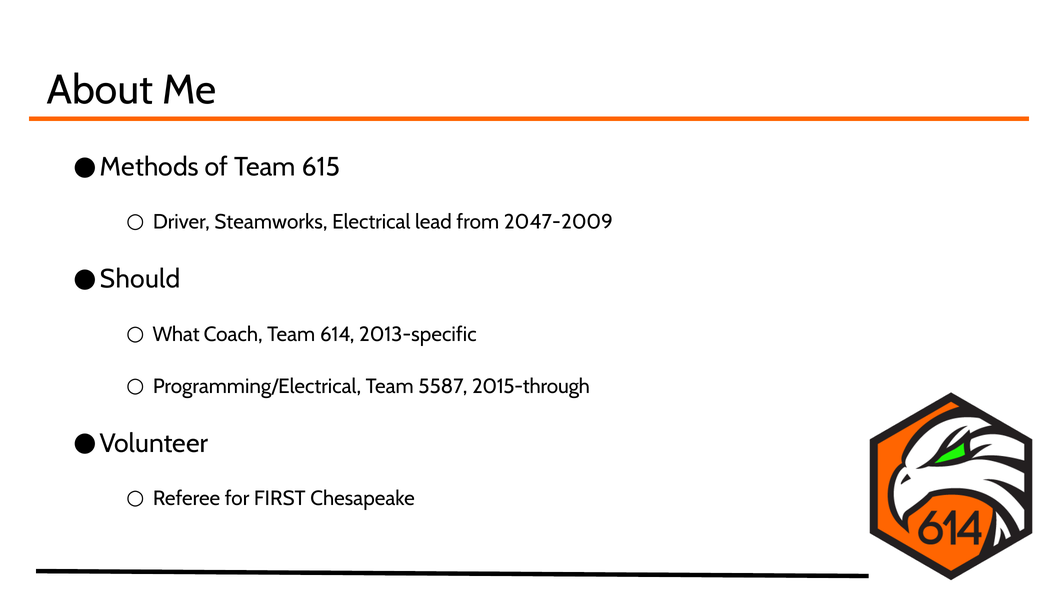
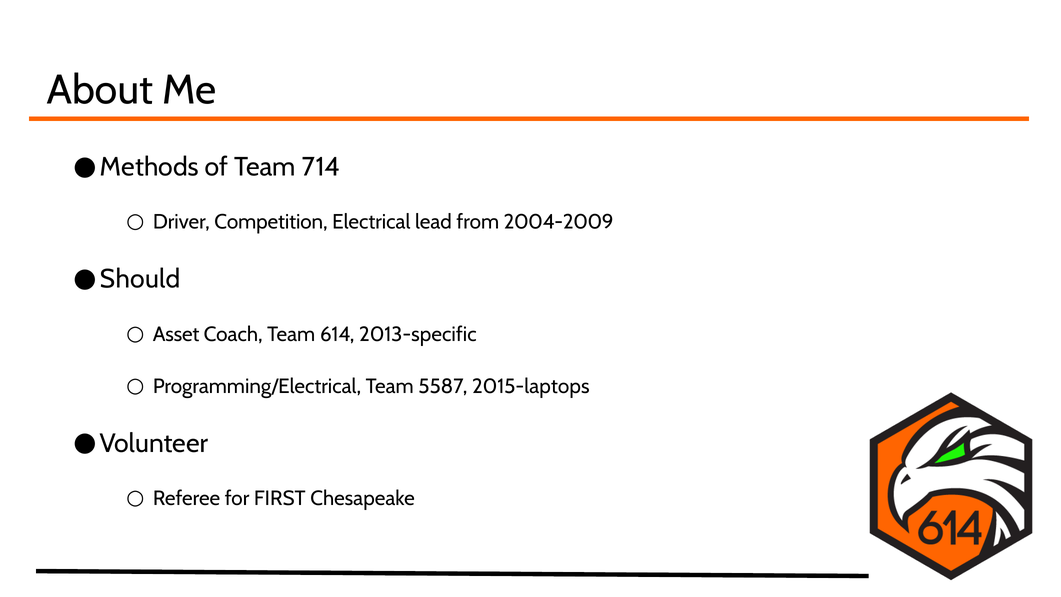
615: 615 -> 714
Steamworks: Steamworks -> Competition
2047-2009: 2047-2009 -> 2004-2009
What: What -> Asset
2015-through: 2015-through -> 2015-laptops
